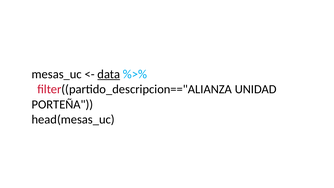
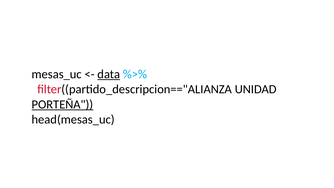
PORTEÑA underline: none -> present
